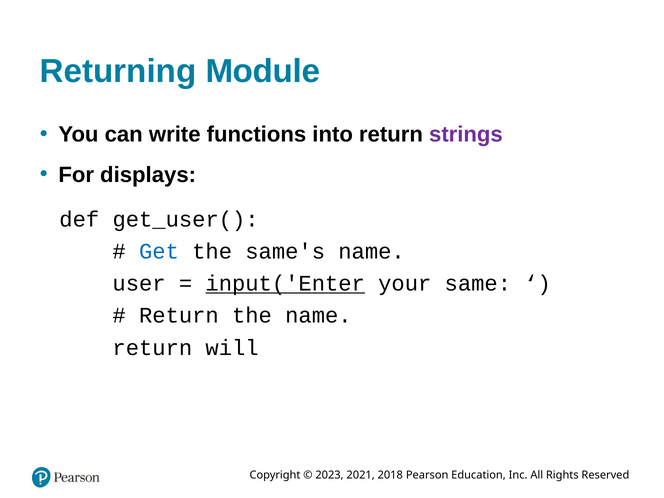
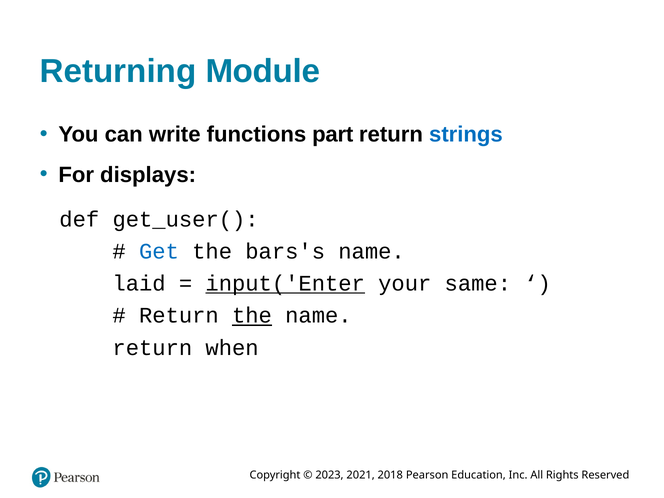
into: into -> part
strings colour: purple -> blue
same's: same's -> bars's
user: user -> laid
the at (252, 316) underline: none -> present
will: will -> when
